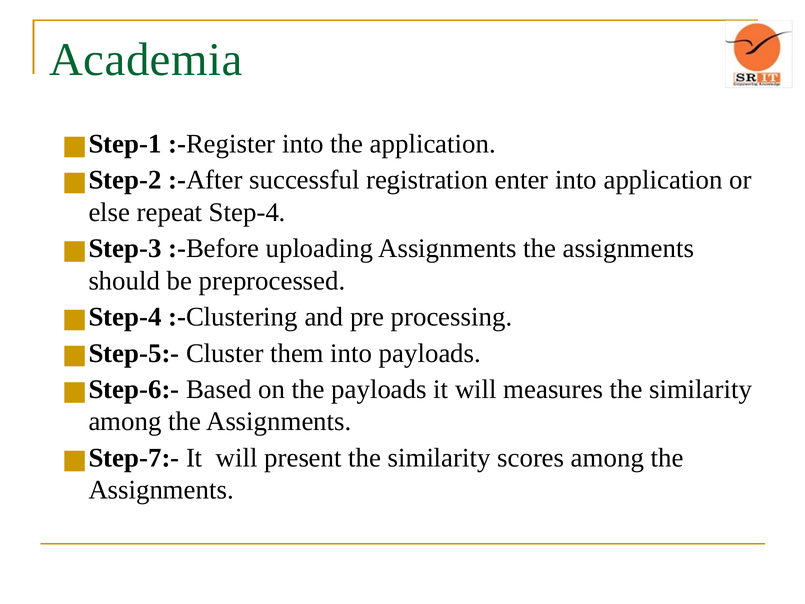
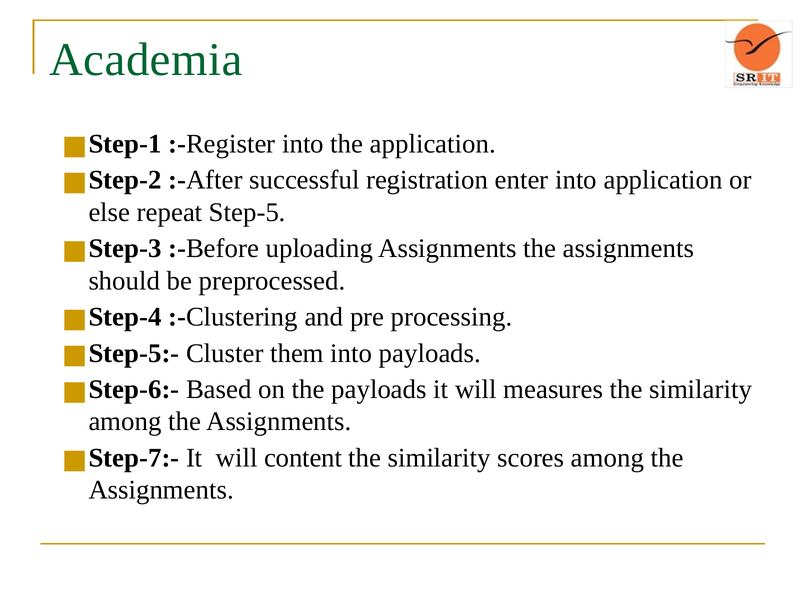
Step-4: Step-4 -> Step-5
present: present -> content
